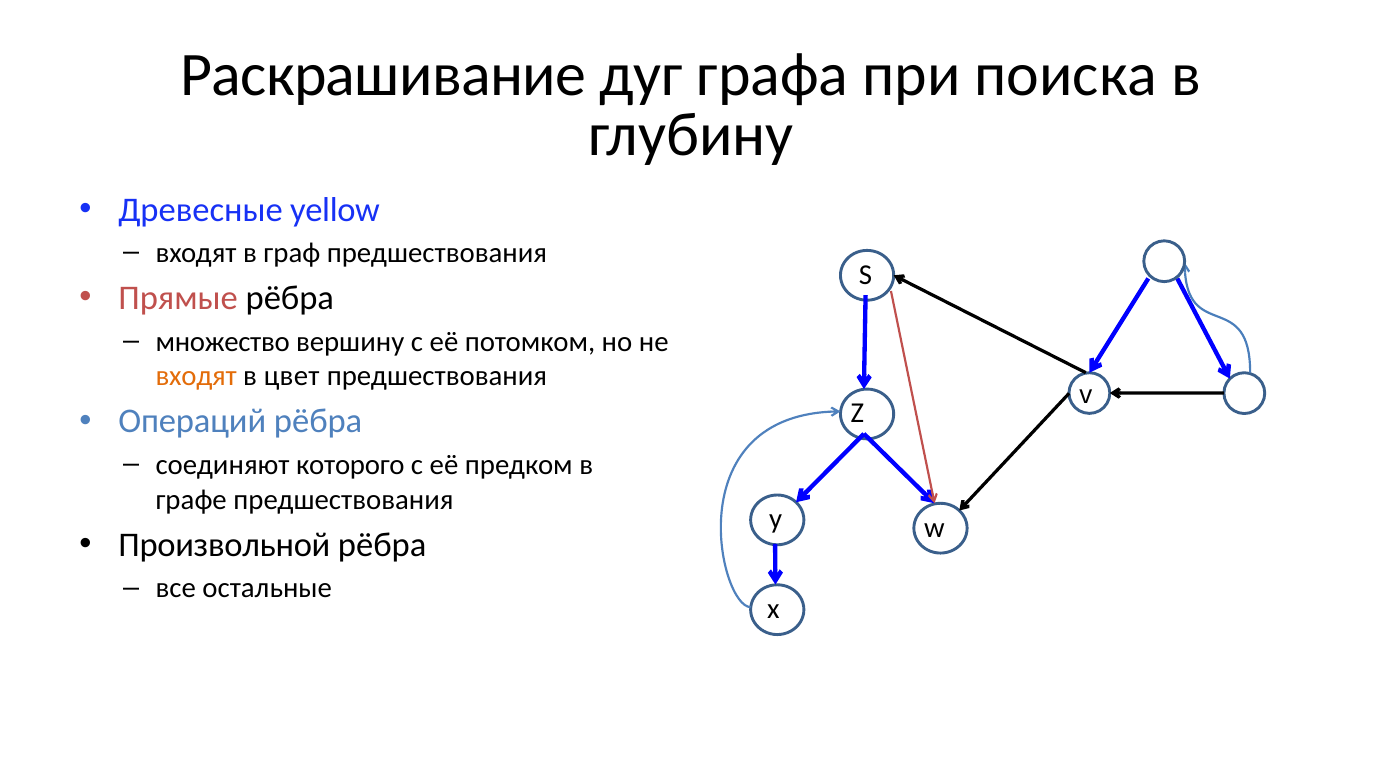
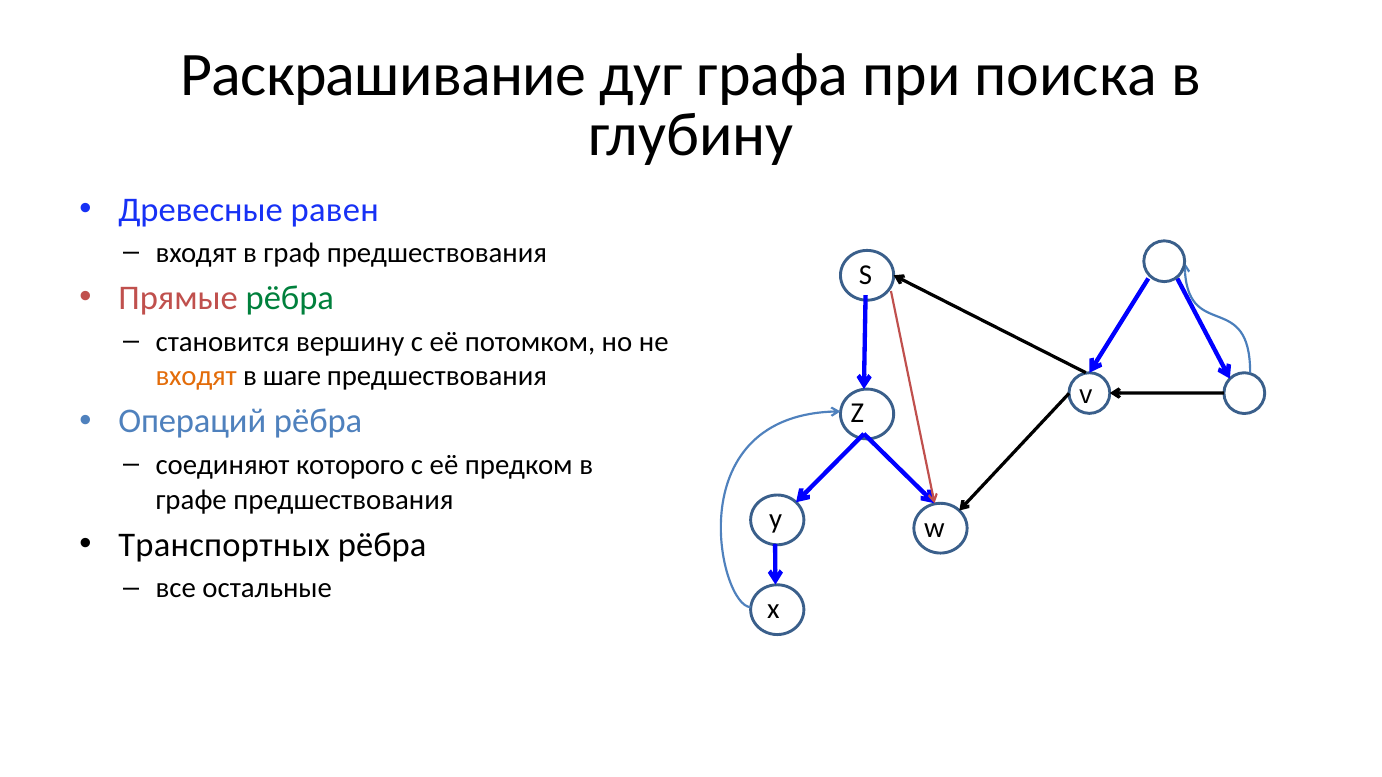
yellow: yellow -> равен
рёбра at (290, 298) colour: black -> green
множество: множество -> становится
цвет: цвет -> шаге
Произвольной: Произвольной -> Транспортных
